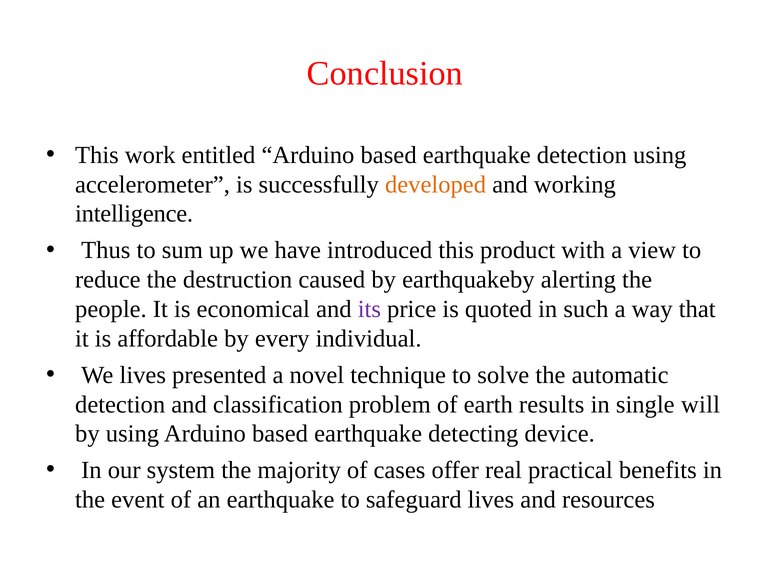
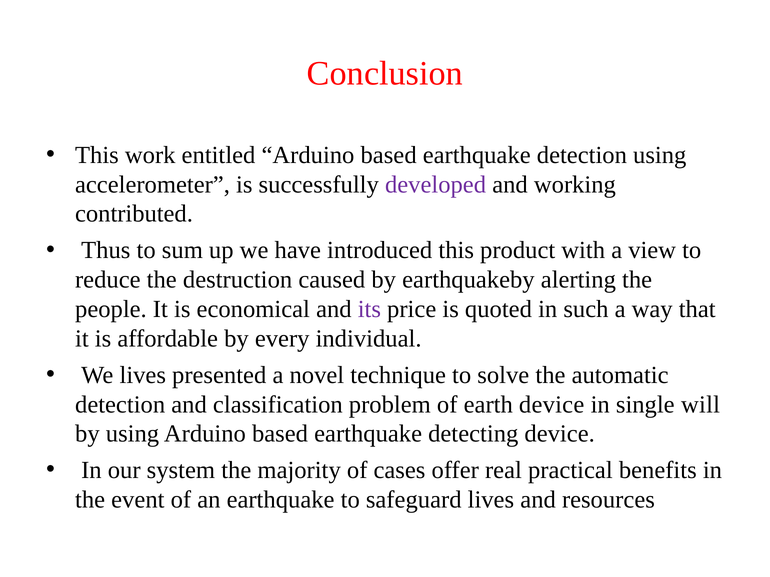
developed colour: orange -> purple
intelligence: intelligence -> contributed
earth results: results -> device
